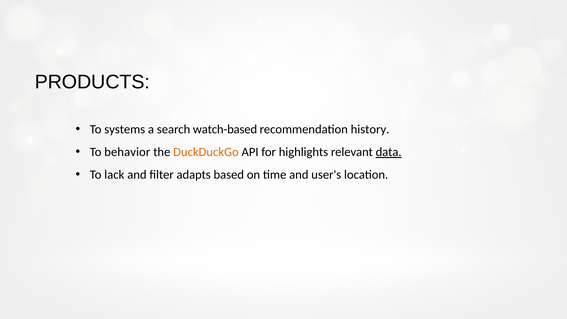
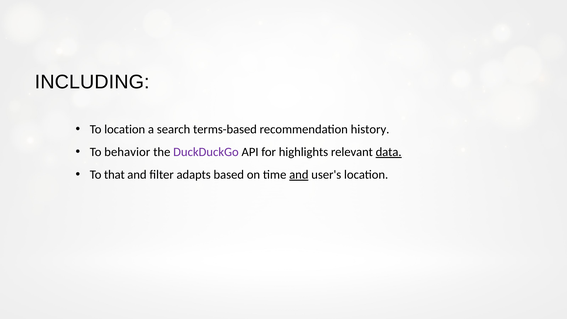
PRODUCTS: PRODUCTS -> INCLUDING
To systems: systems -> location
watch-based: watch-based -> terms-based
DuckDuckGo colour: orange -> purple
lack: lack -> that
and at (299, 175) underline: none -> present
